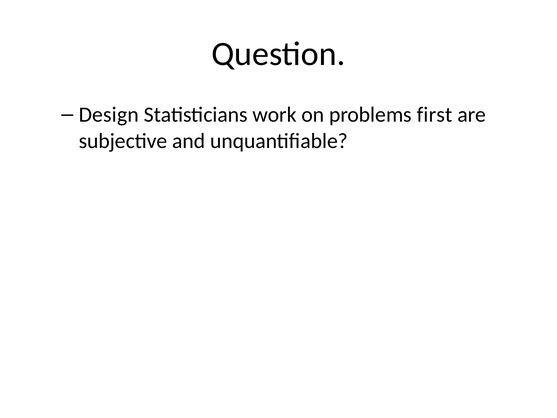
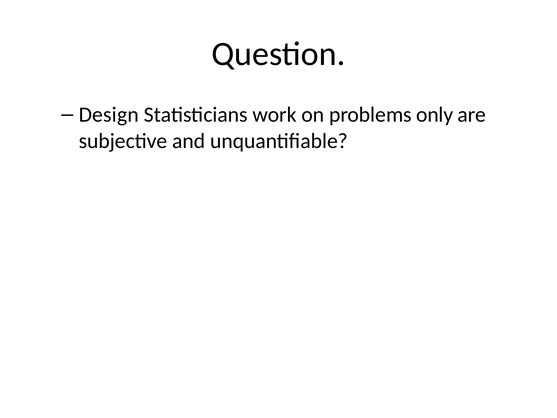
first: first -> only
